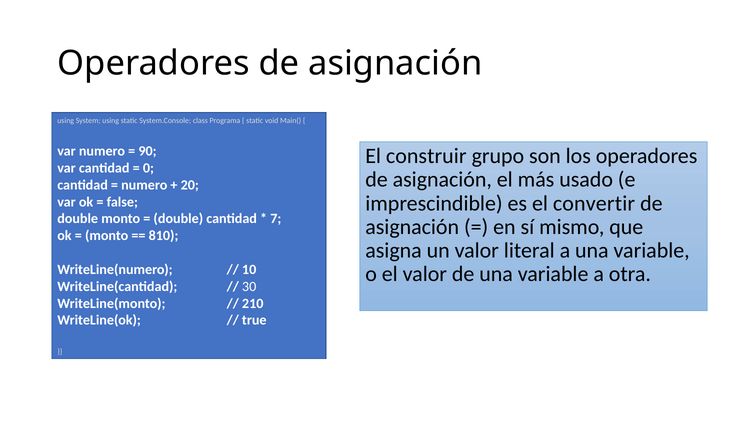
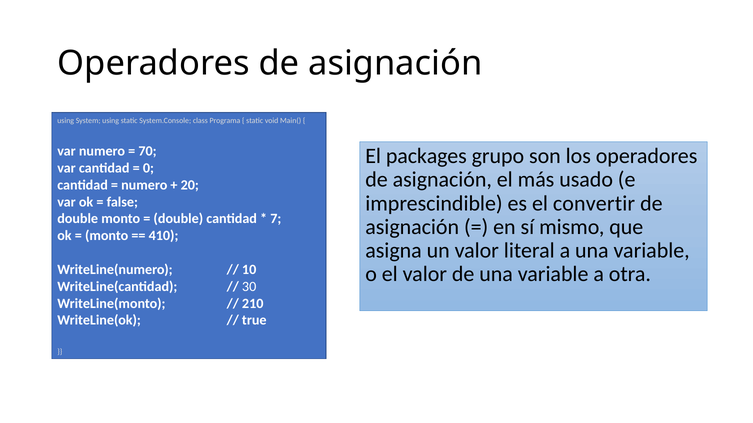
90: 90 -> 70
construir: construir -> packages
810: 810 -> 410
